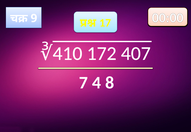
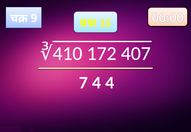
17: 17 -> 15
4 8: 8 -> 4
